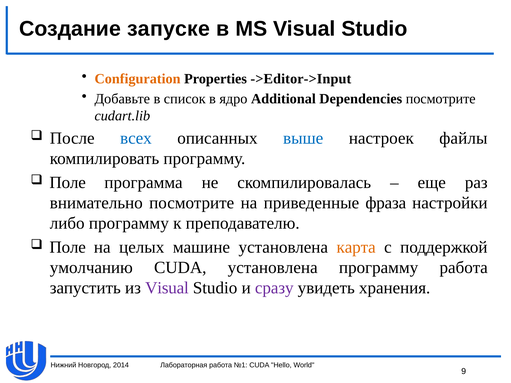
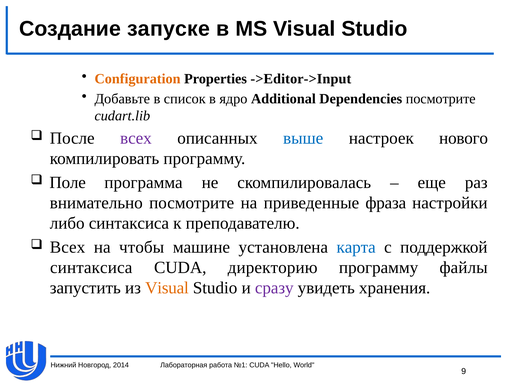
всех at (136, 138) colour: blue -> purple
файлы: файлы -> нового
либо программу: программу -> синтаксиса
Поле at (68, 247): Поле -> Всех
целых: целых -> чтобы
карта colour: orange -> blue
умолчанию at (91, 268): умолчанию -> синтаксиса
CUDA установлена: установлена -> директорию
программу работа: работа -> файлы
Visual at (167, 288) colour: purple -> orange
